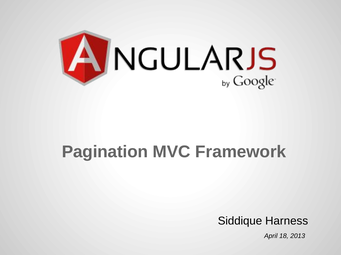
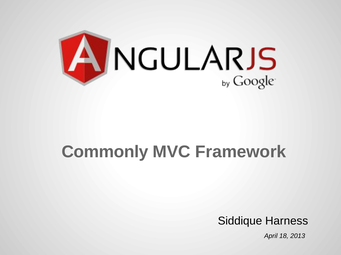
Pagination: Pagination -> Commonly
